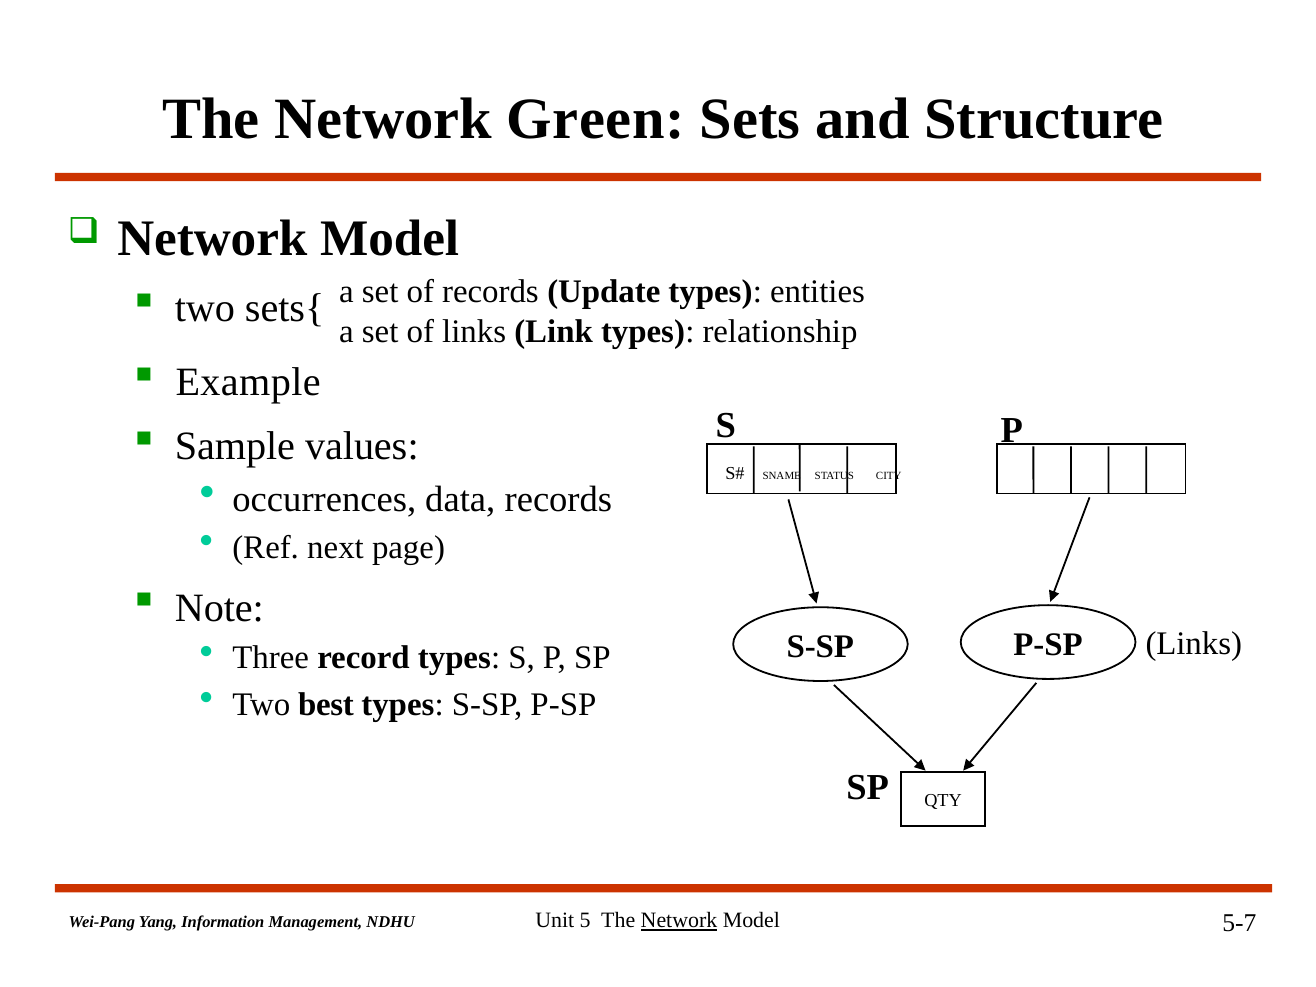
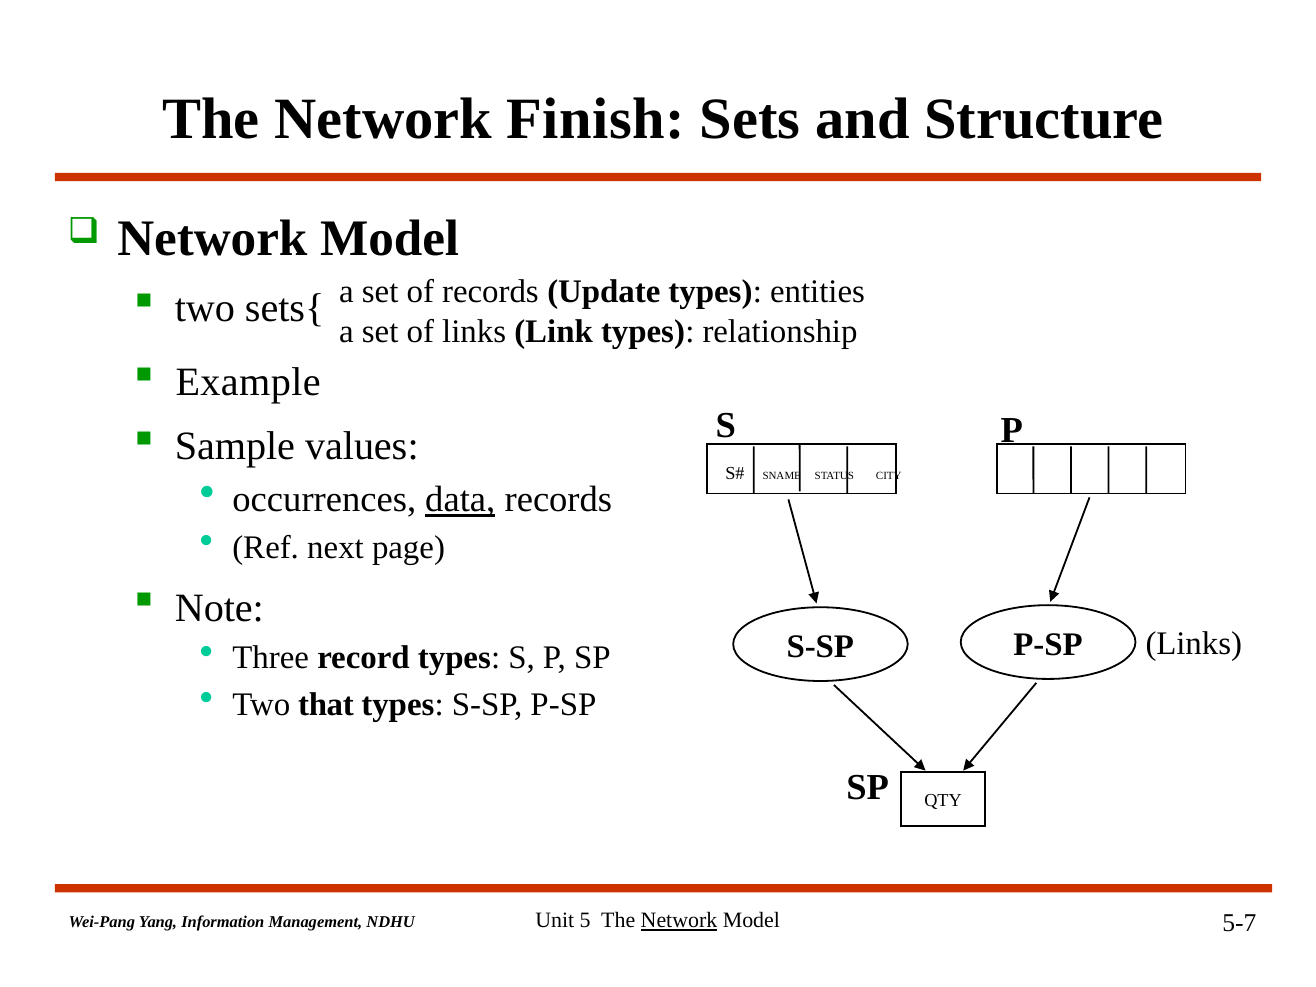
Green: Green -> Finish
data underline: none -> present
best: best -> that
